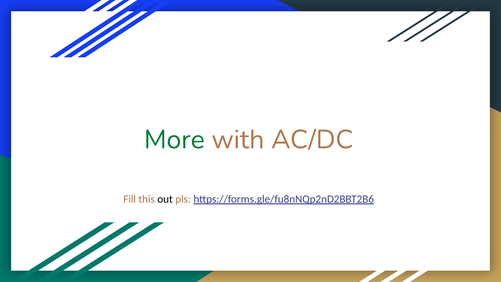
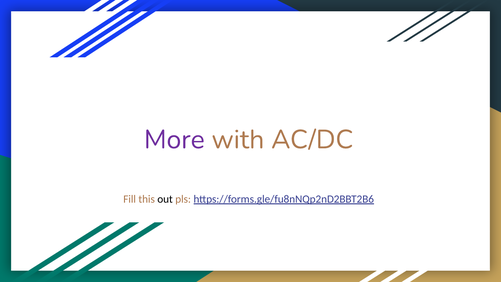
More colour: green -> purple
